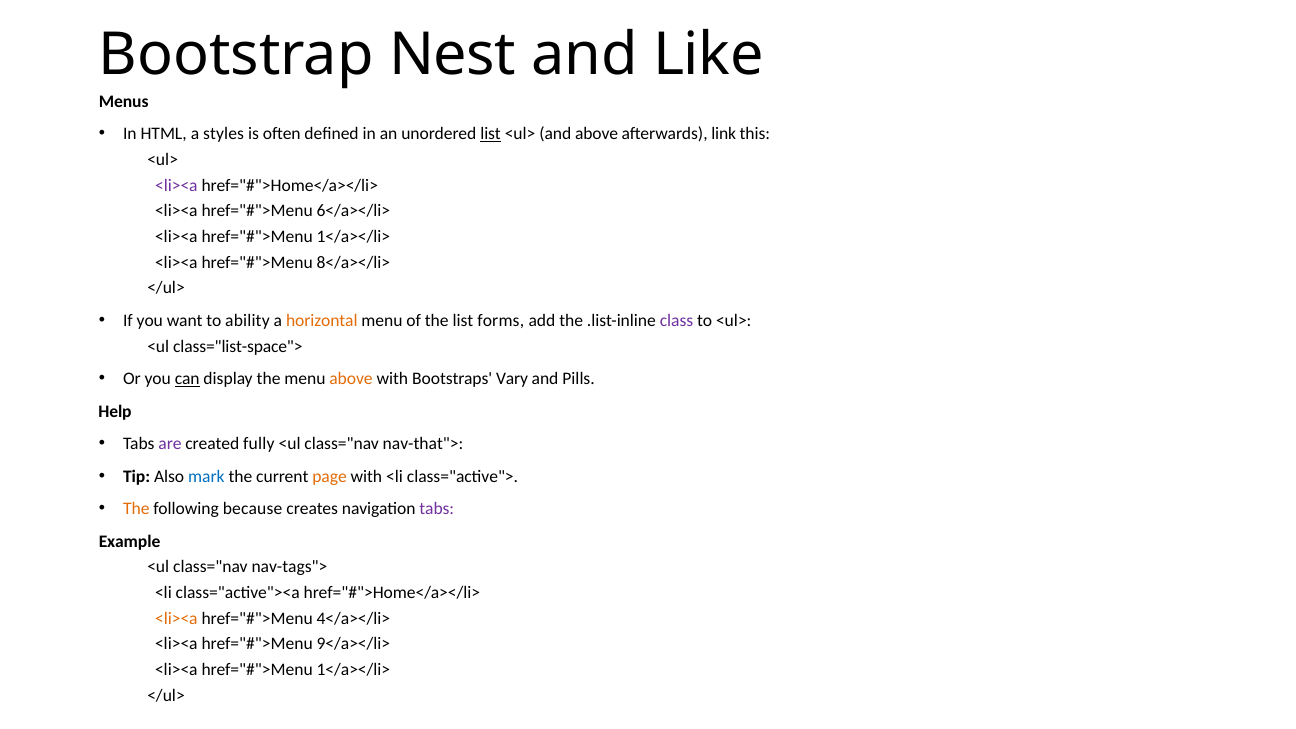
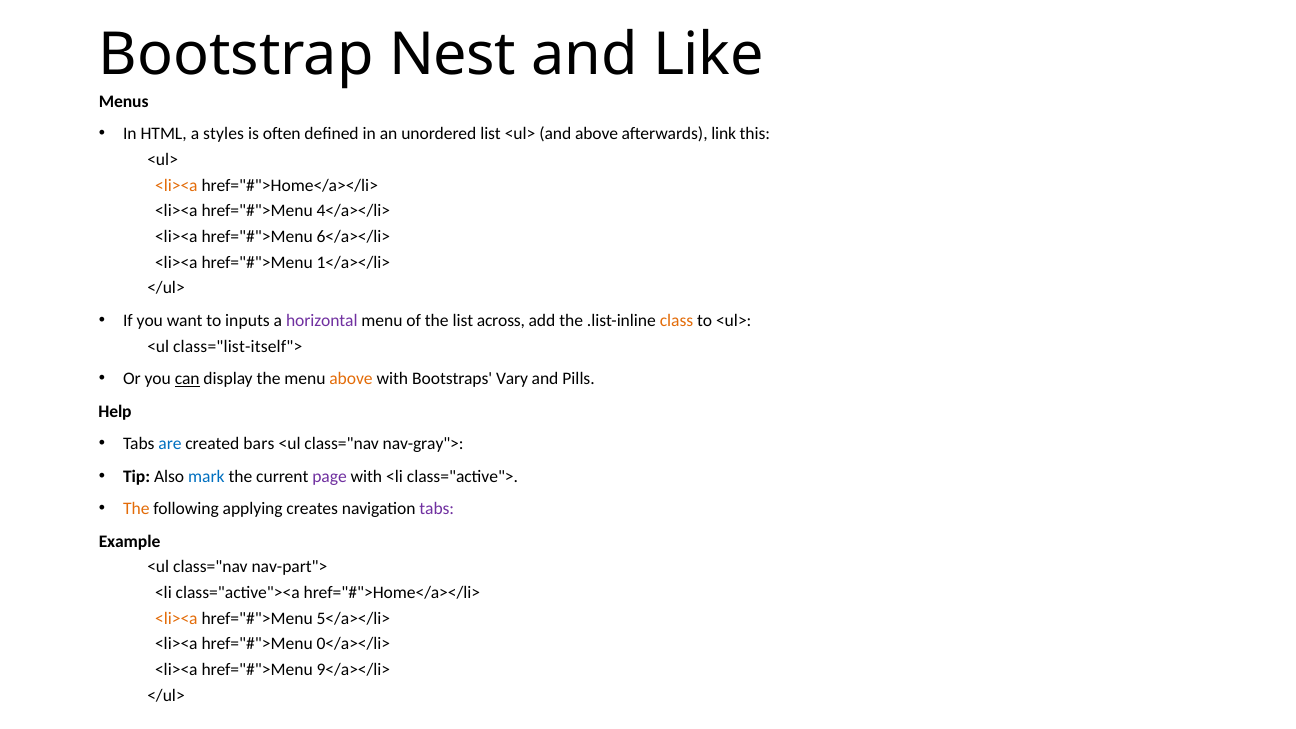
list at (491, 134) underline: present -> none
<li><a at (176, 185) colour: purple -> orange
6</a></li>: 6</a></li> -> 4</a></li>
1</a></li> at (353, 237): 1</a></li> -> 6</a></li>
8</a></li>: 8</a></li> -> 1</a></li>
ability: ability -> inputs
horizontal colour: orange -> purple
forms: forms -> across
class colour: purple -> orange
class="list-space">: class="list-space"> -> class="list-itself">
are colour: purple -> blue
fully: fully -> bars
nav-that">: nav-that"> -> nav-gray">
page colour: orange -> purple
because: because -> applying
nav-tags">: nav-tags"> -> nav-part">
4</a></li>: 4</a></li> -> 5</a></li>
9</a></li>: 9</a></li> -> 0</a></li>
1</a></li> at (353, 670): 1</a></li> -> 9</a></li>
